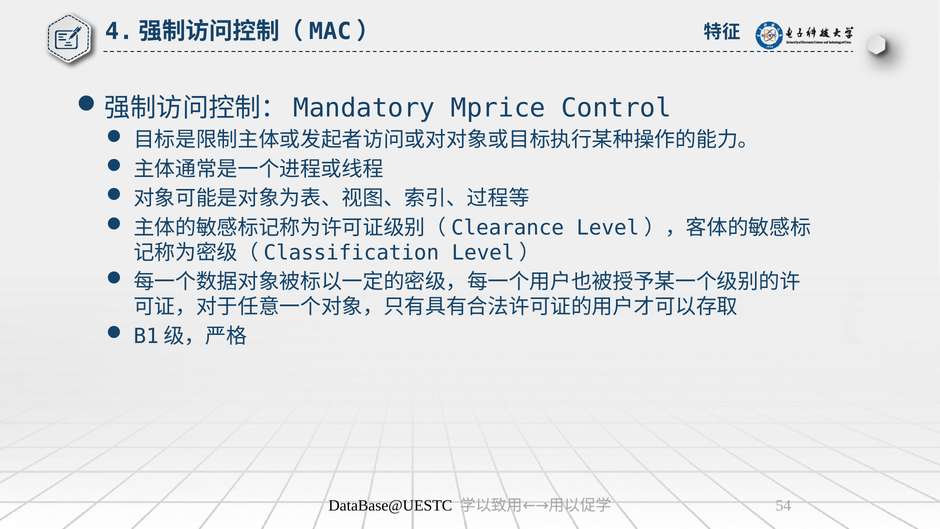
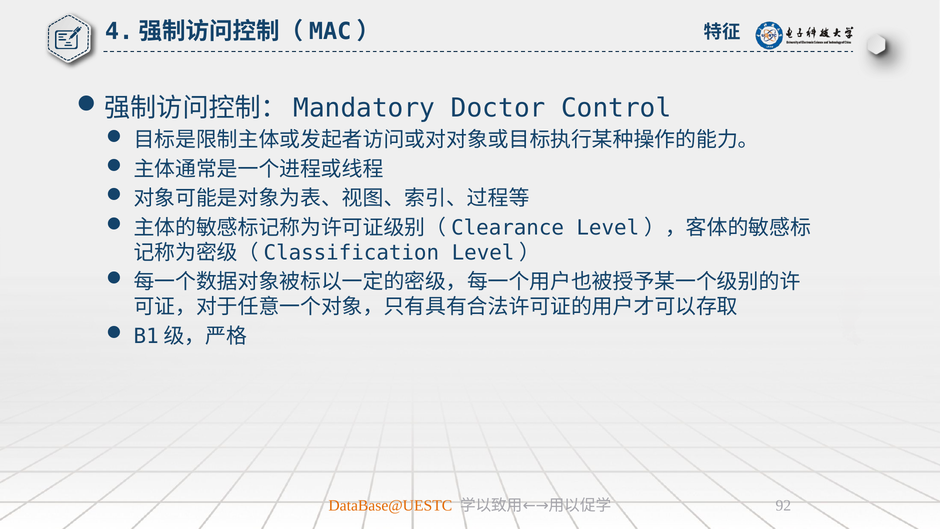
Mprice: Mprice -> Doctor
DataBase@UESTC colour: black -> orange
54: 54 -> 92
